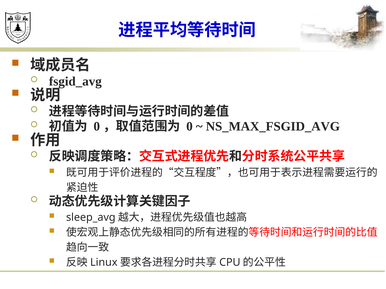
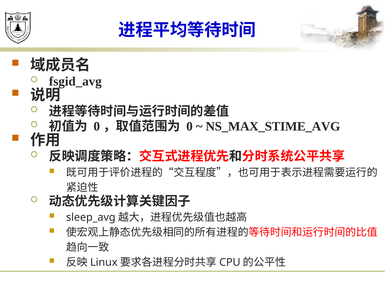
NS_MAX_FSGID_AVG: NS_MAX_FSGID_AVG -> NS_MAX_STIME_AVG
